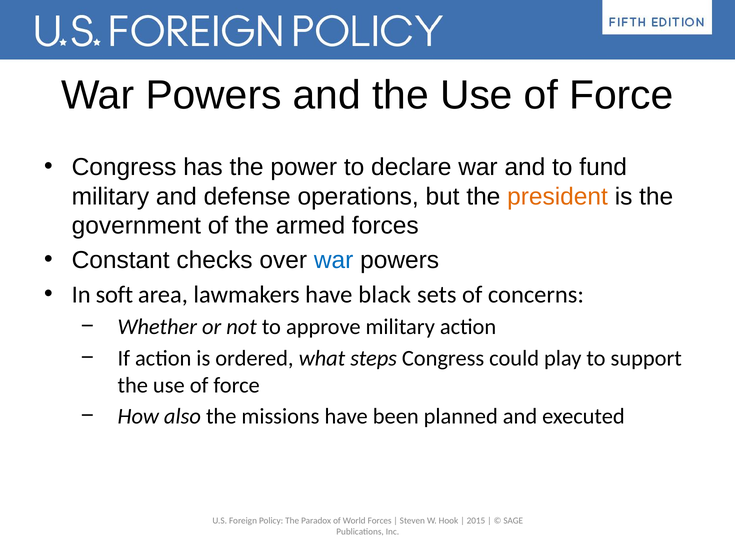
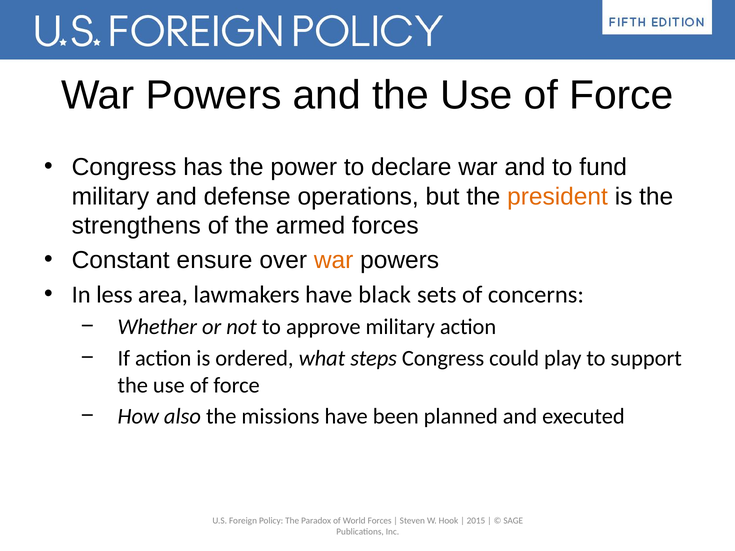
government: government -> strengthens
checks: checks -> ensure
war at (334, 260) colour: blue -> orange
soft: soft -> less
